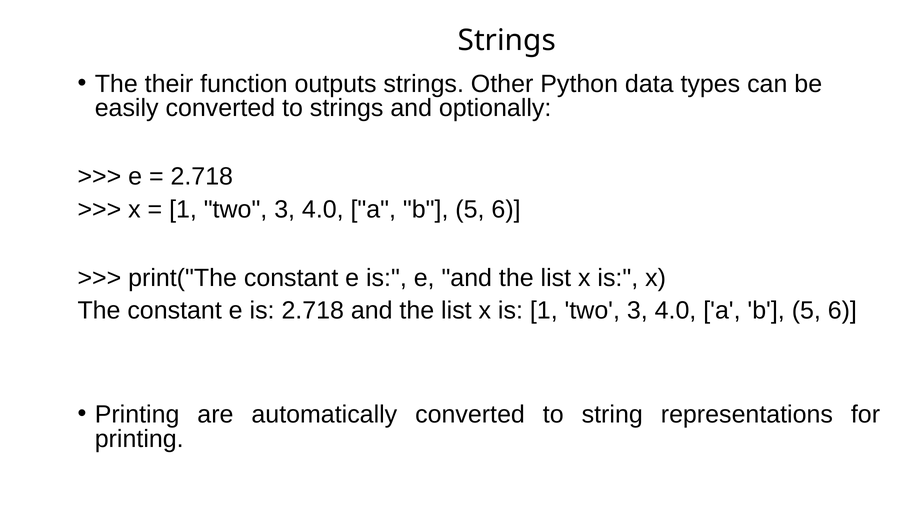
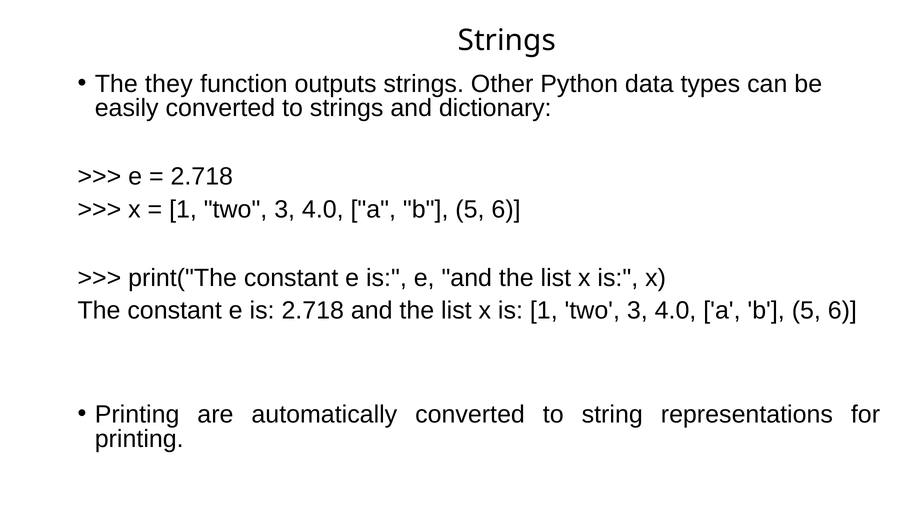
their: their -> they
optionally: optionally -> dictionary
